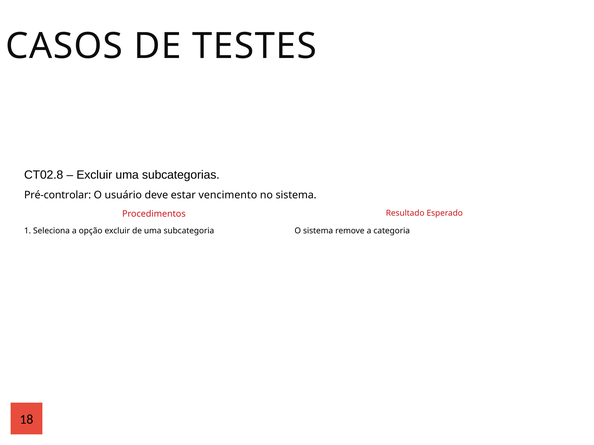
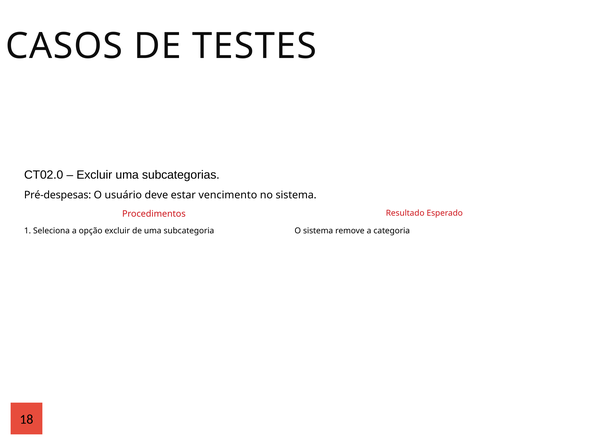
CT02.8: CT02.8 -> CT02.0
Pré-controlar: Pré-controlar -> Pré-despesas
